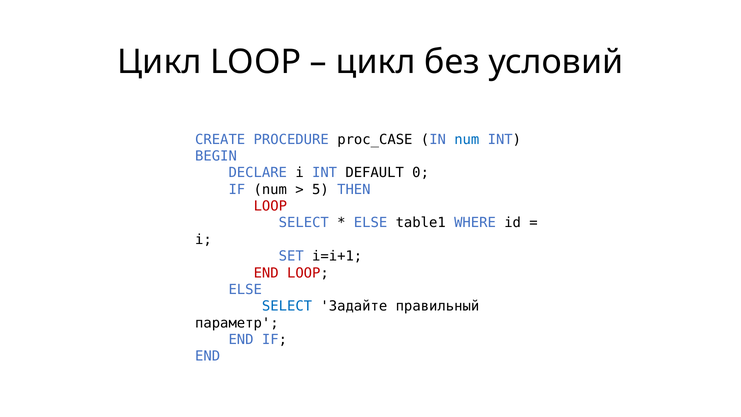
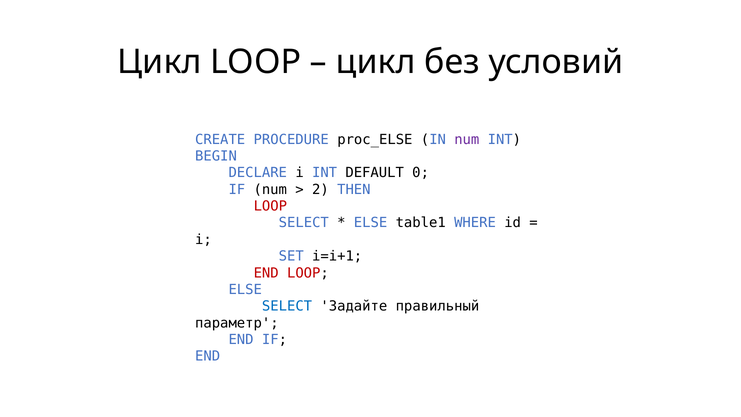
proc_CASE: proc_CASE -> proc_ELSE
num at (467, 139) colour: blue -> purple
5: 5 -> 2
